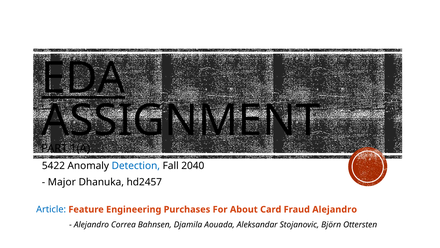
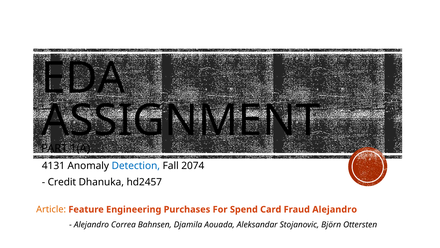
EDA underline: present -> none
5422: 5422 -> 4131
2040: 2040 -> 2074
Major: Major -> Credit
Article colour: blue -> orange
About: About -> Spend
